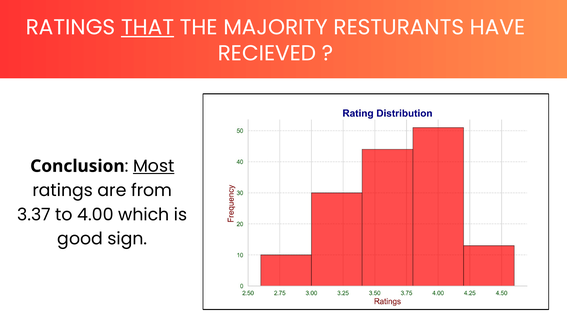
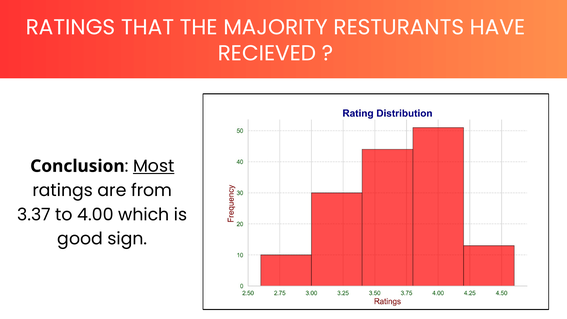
THAT underline: present -> none
